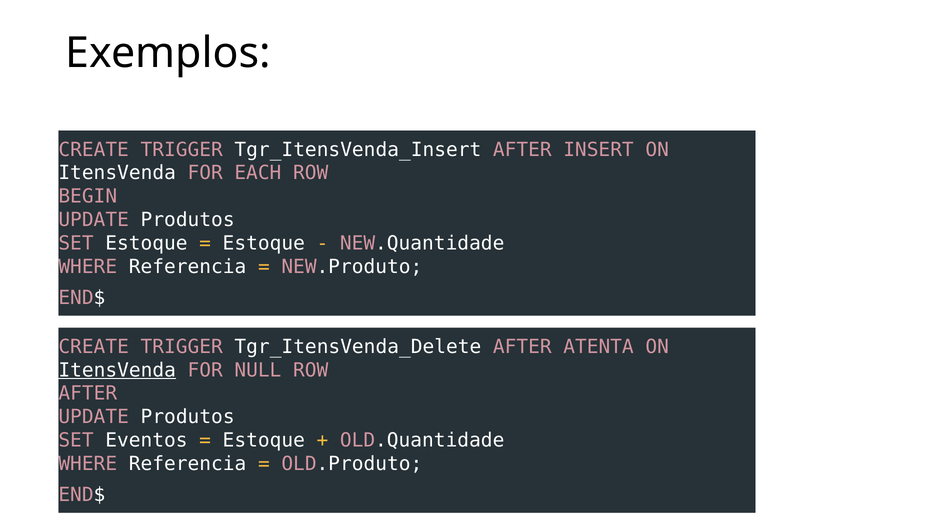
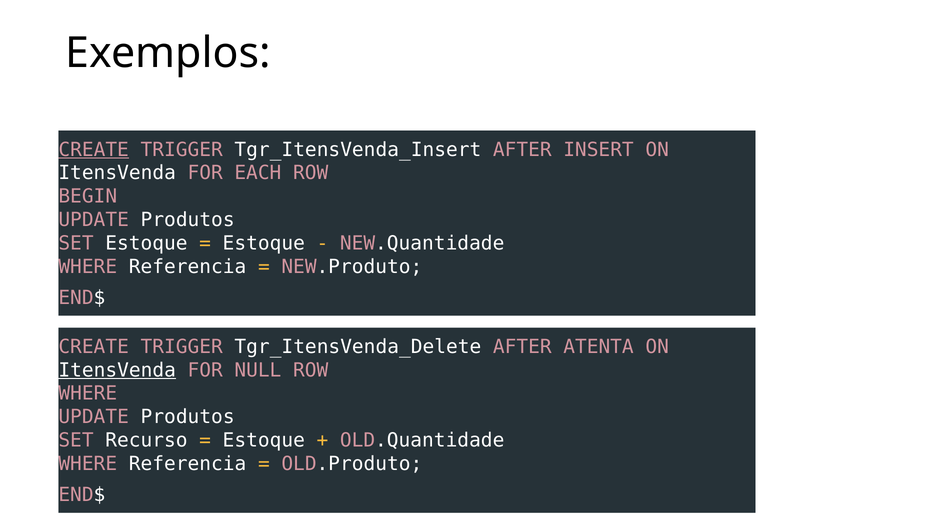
CREATE at (94, 150) underline: none -> present
AFTER at (88, 393): AFTER -> WHERE
Eventos: Eventos -> Recurso
